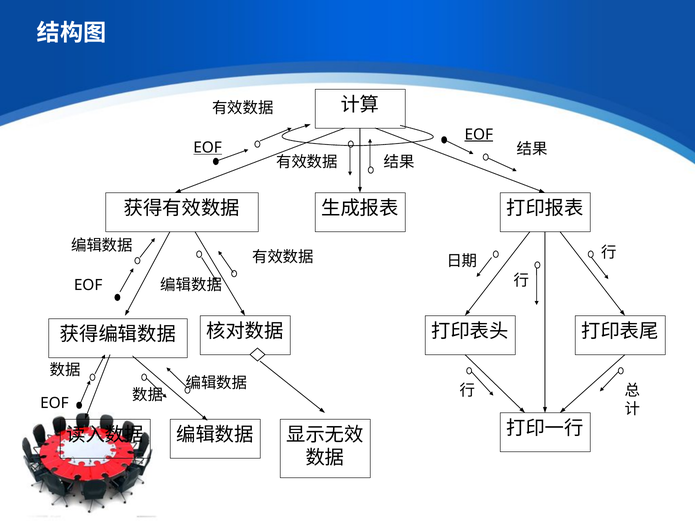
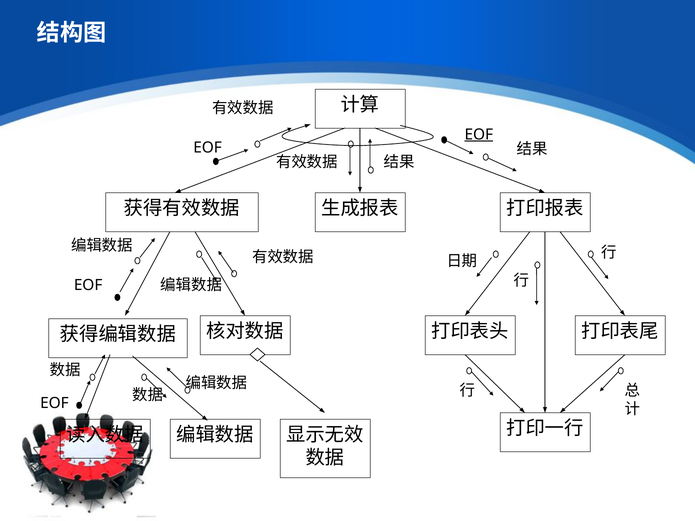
EOF at (208, 148) underline: present -> none
